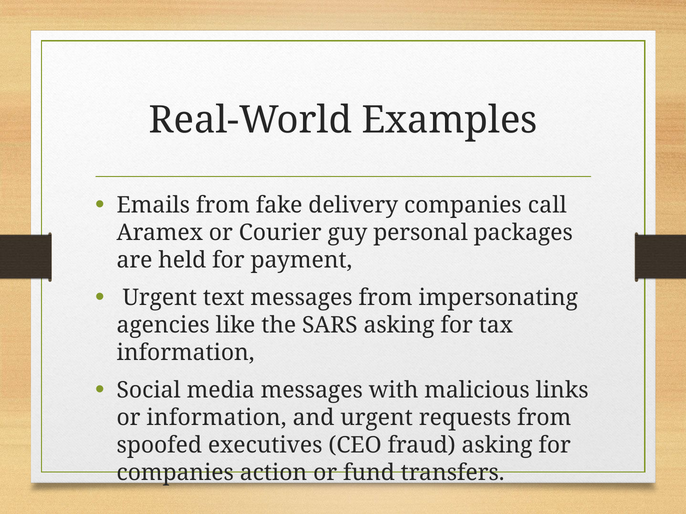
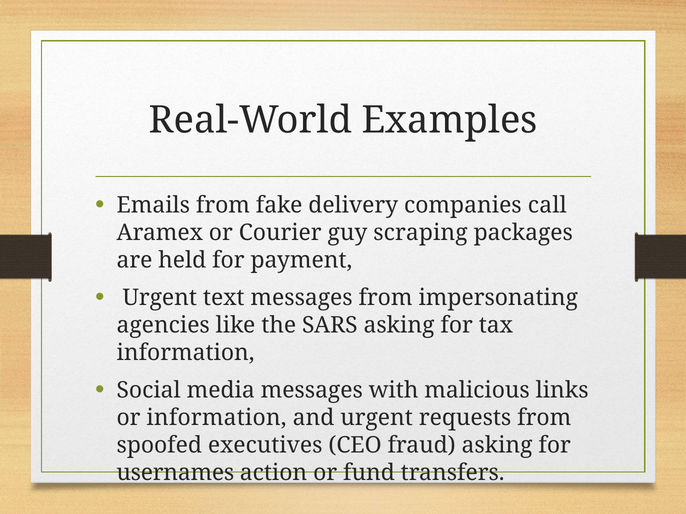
personal: personal -> scraping
companies at (175, 473): companies -> usernames
